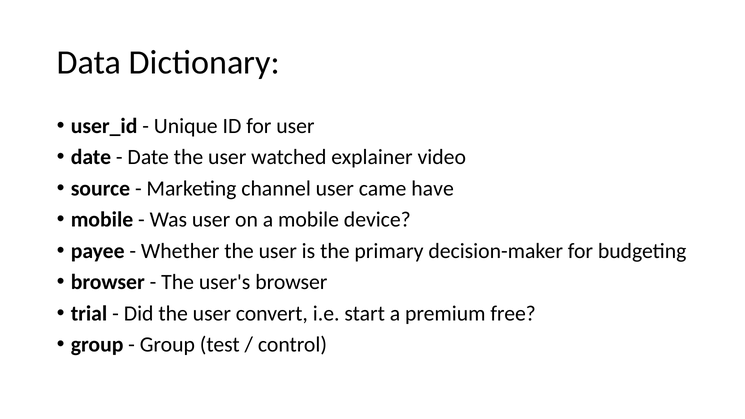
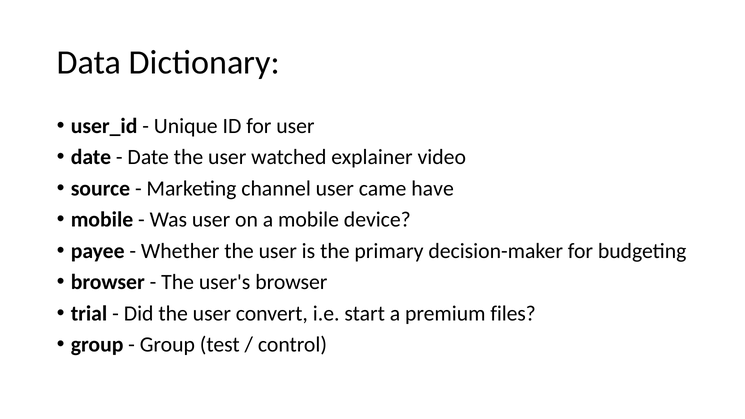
free: free -> files
